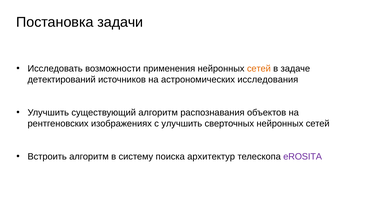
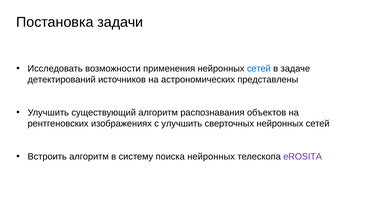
сетей at (259, 69) colour: orange -> blue
исследования: исследования -> представлены
поиска архитектур: архитектур -> нейронных
